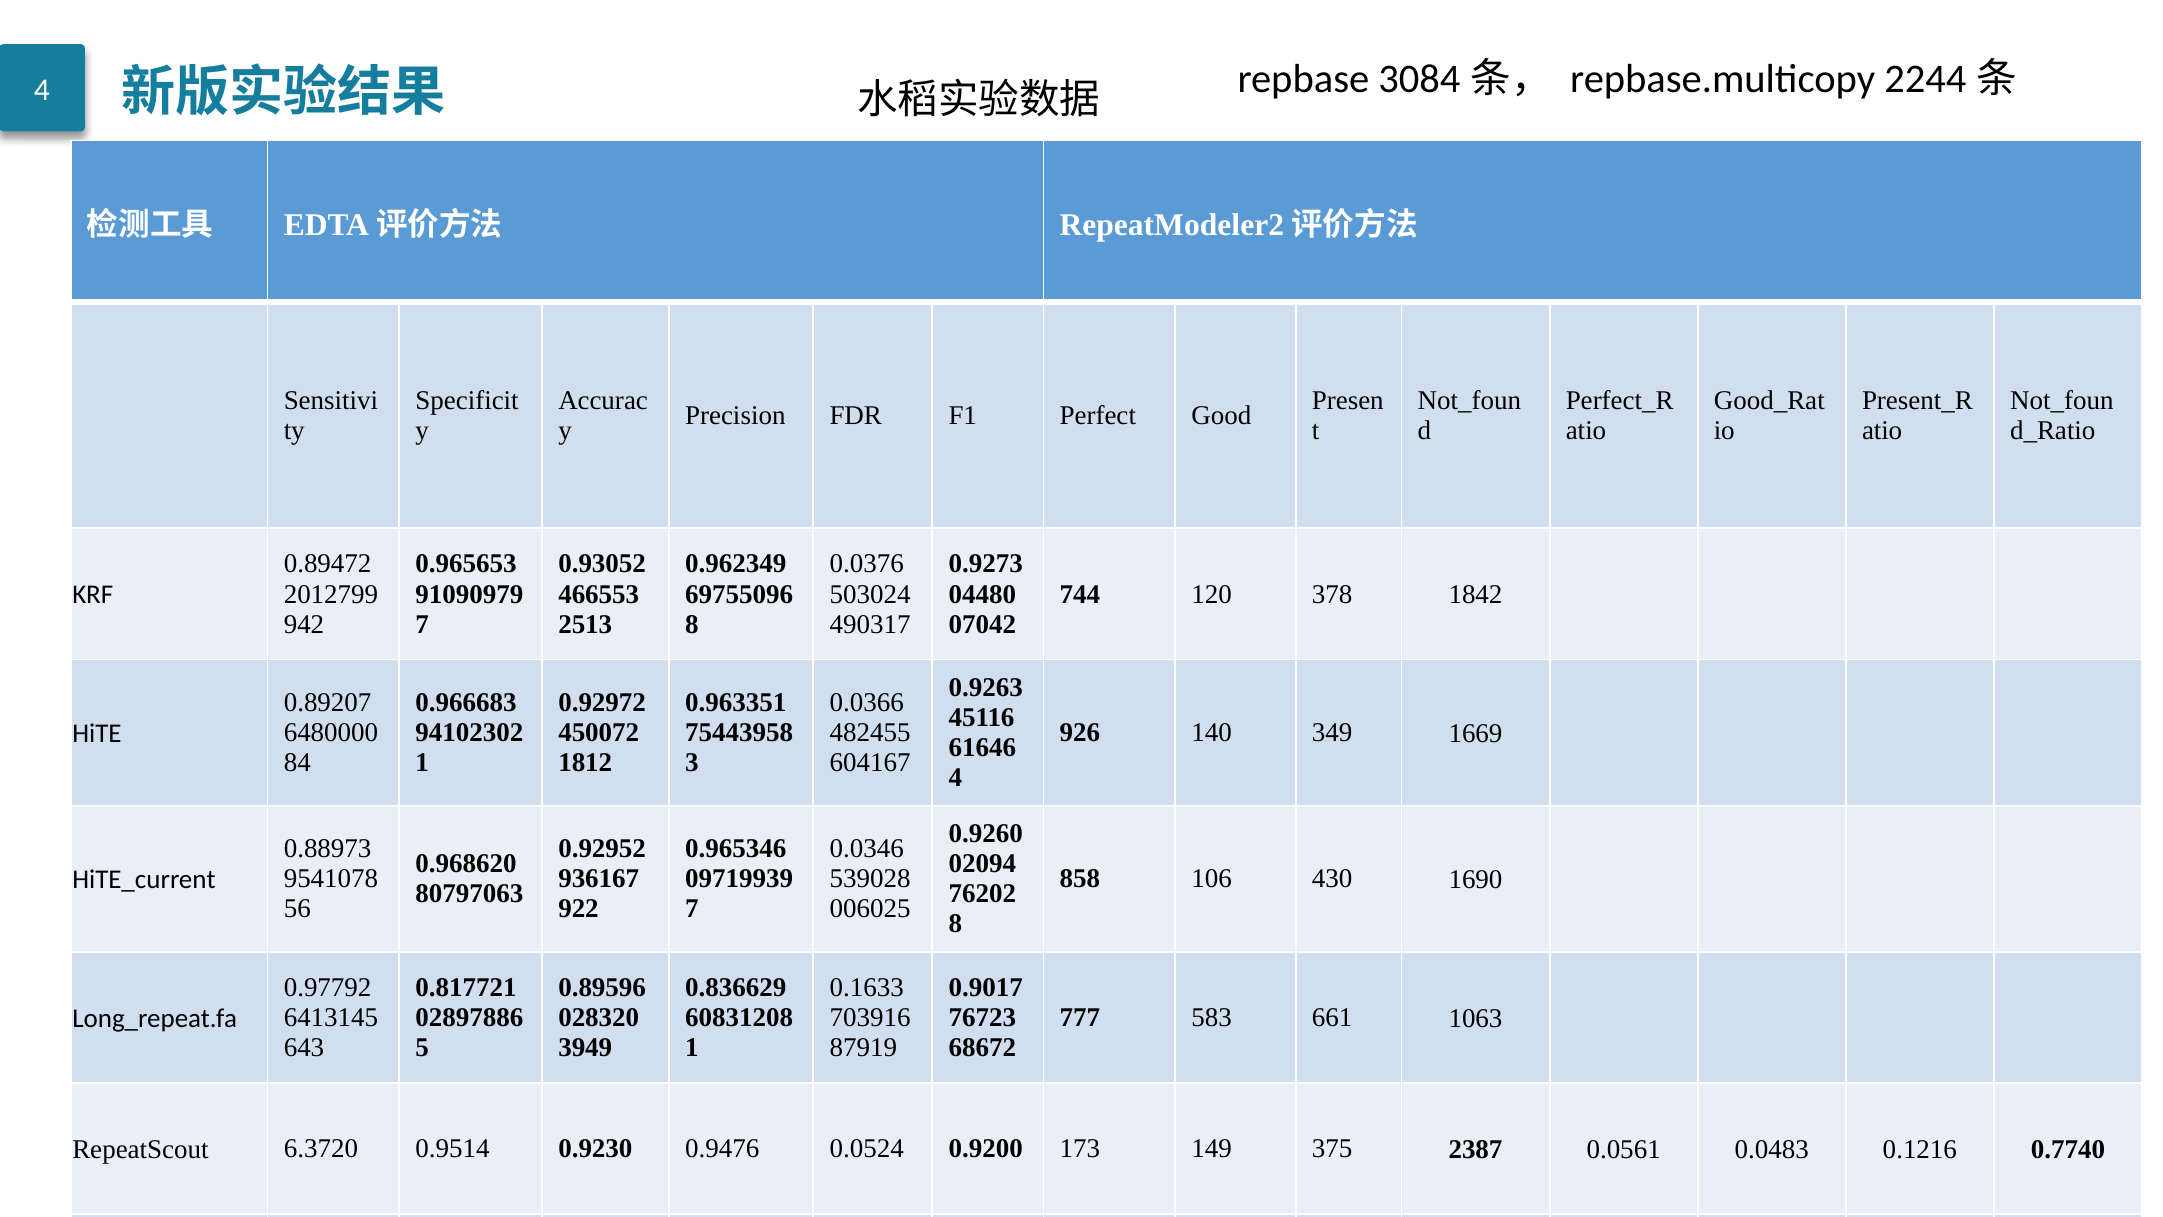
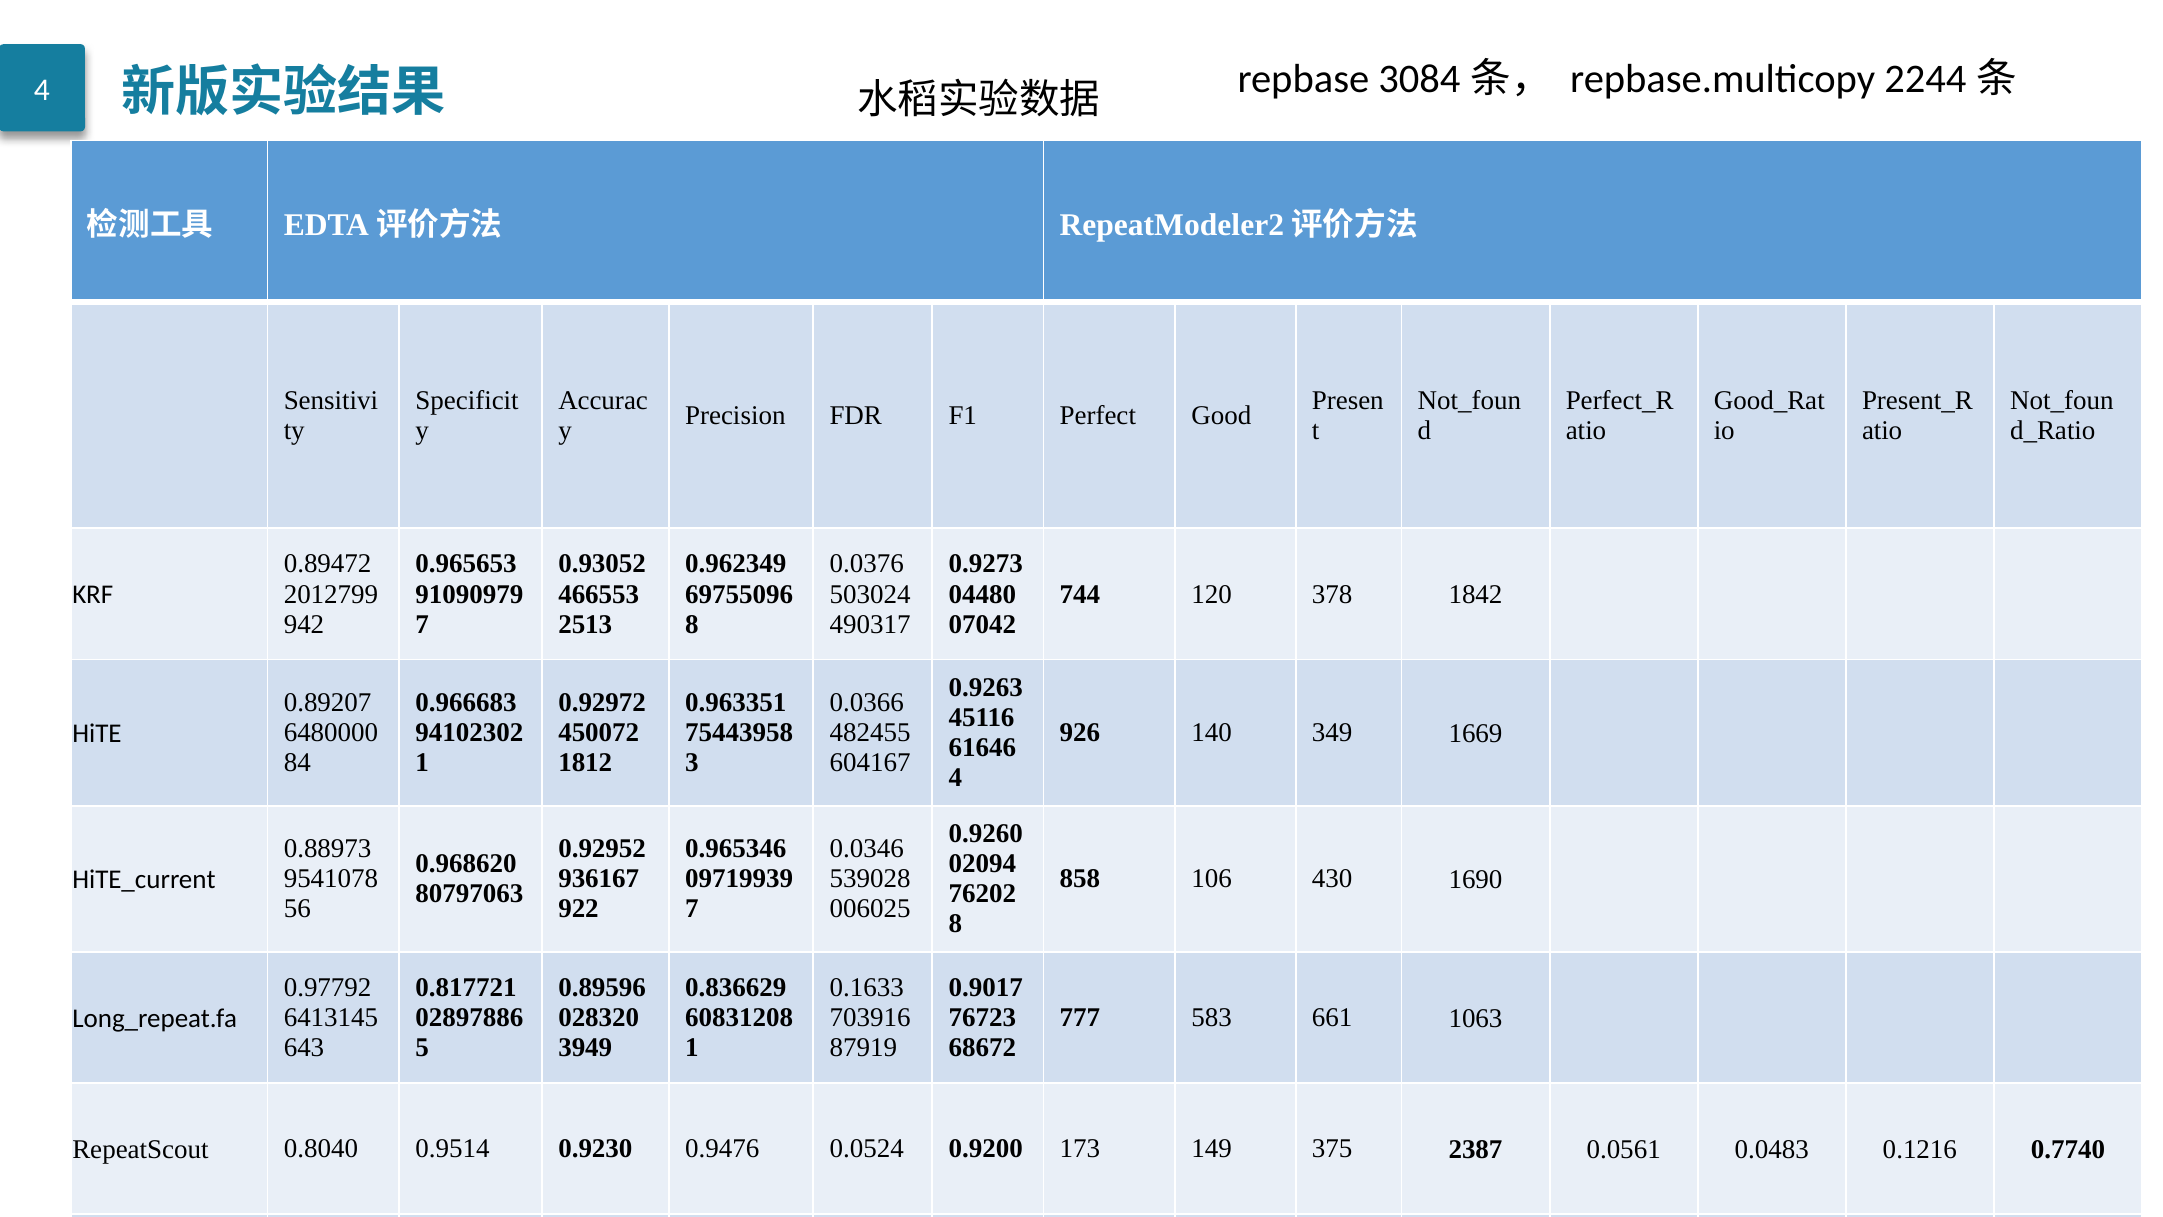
6.3720: 6.3720 -> 0.8040
